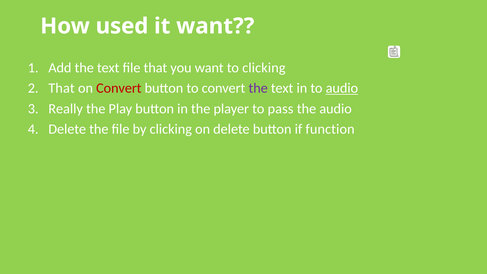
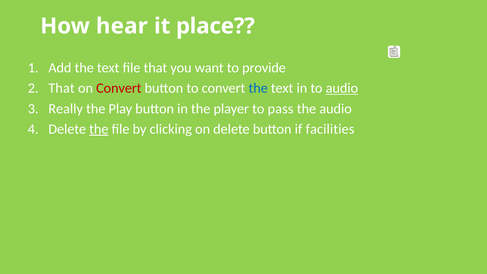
used: used -> hear
it want: want -> place
to clicking: clicking -> provide
the at (258, 88) colour: purple -> blue
the at (99, 129) underline: none -> present
function: function -> facilities
